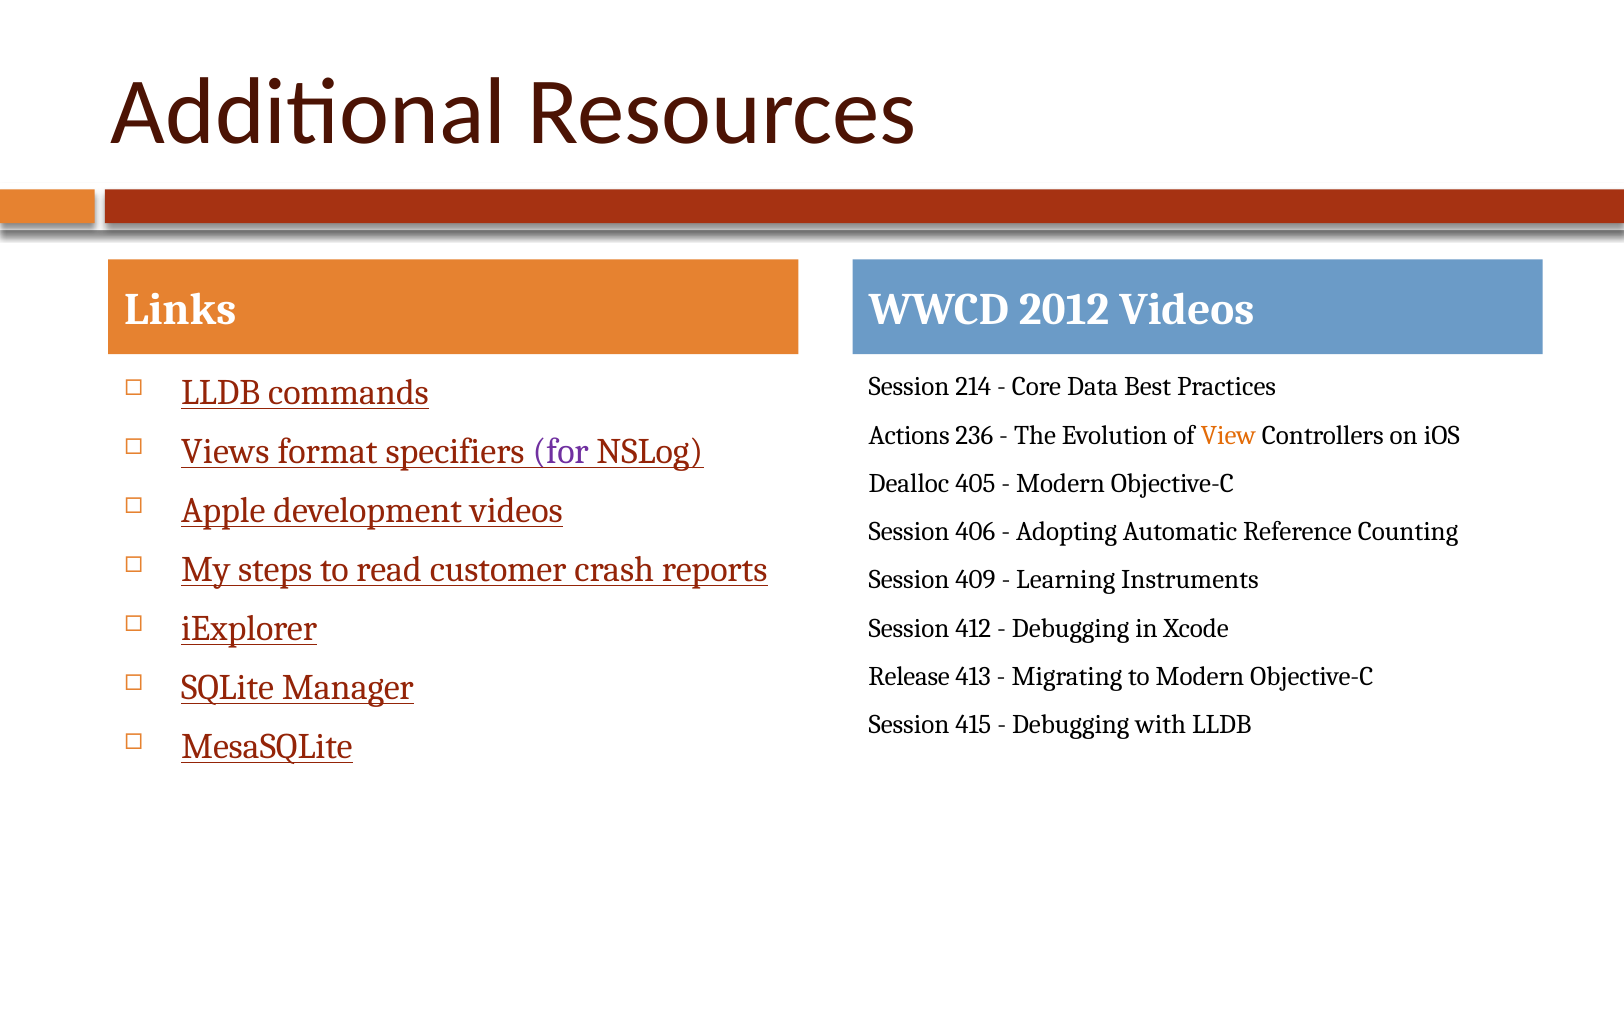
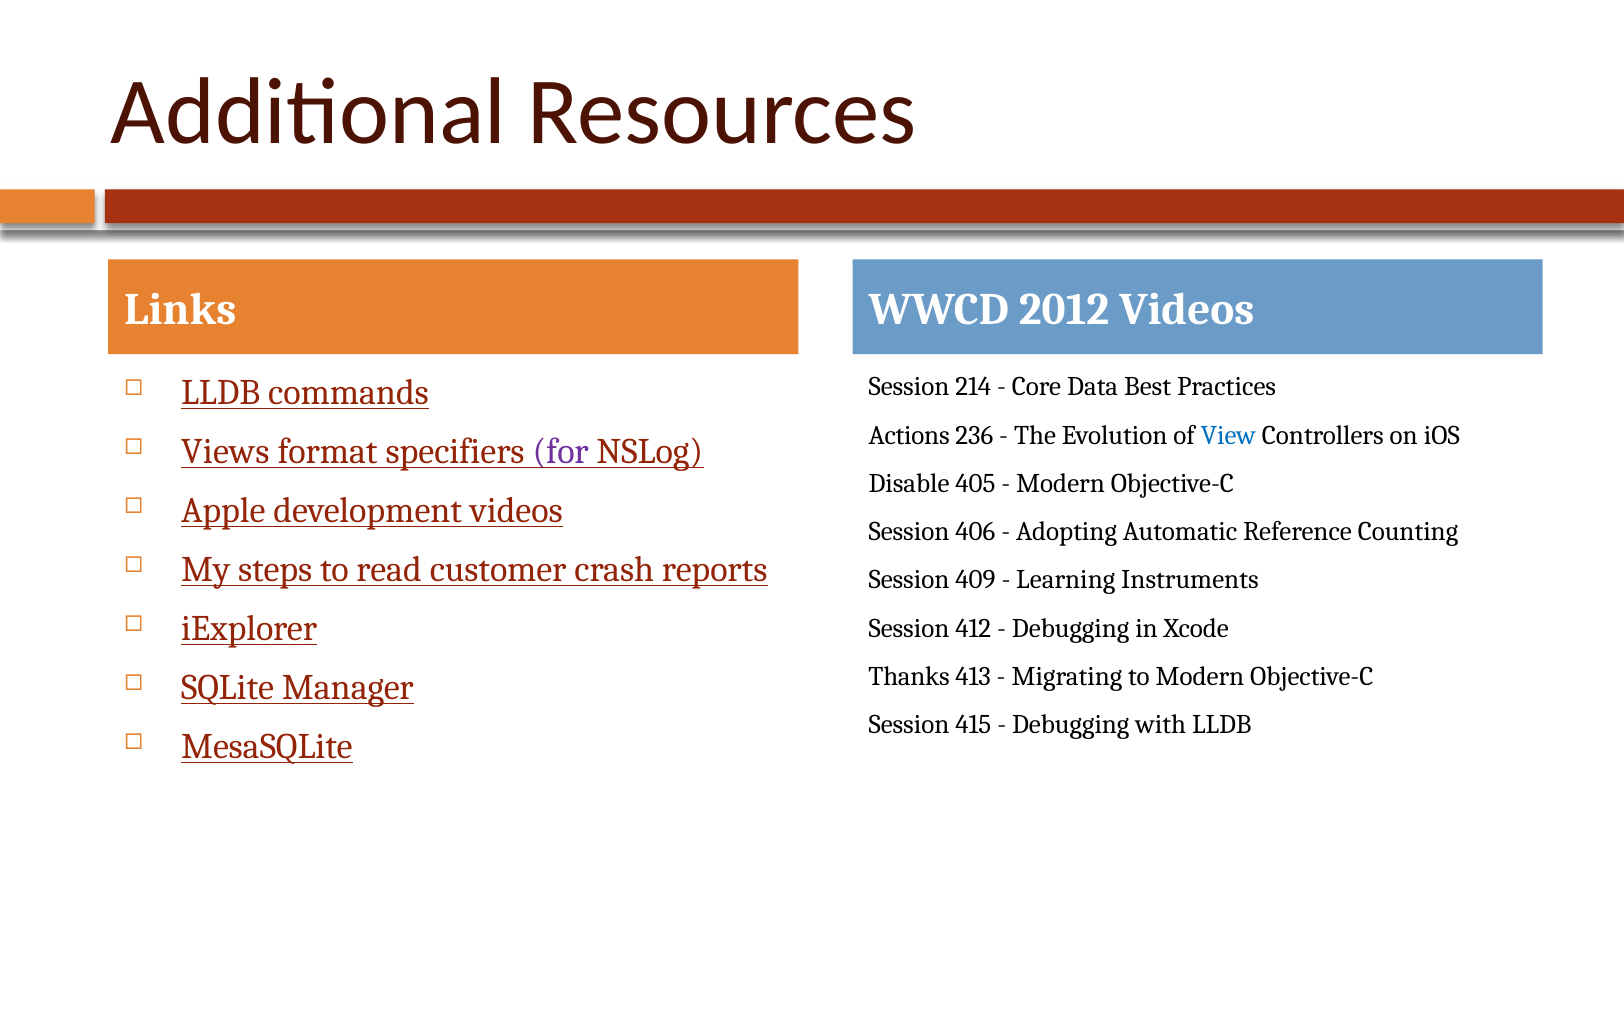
View colour: orange -> blue
Dealloc: Dealloc -> Disable
Release: Release -> Thanks
